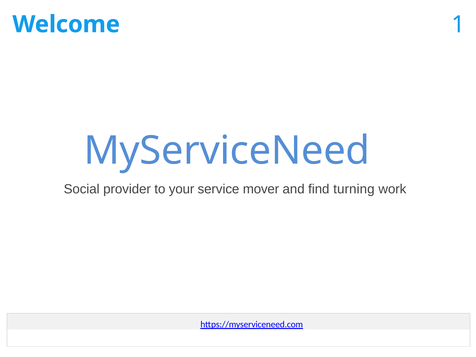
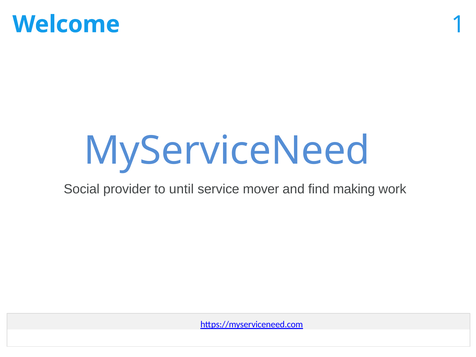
your: your -> until
turning: turning -> making
